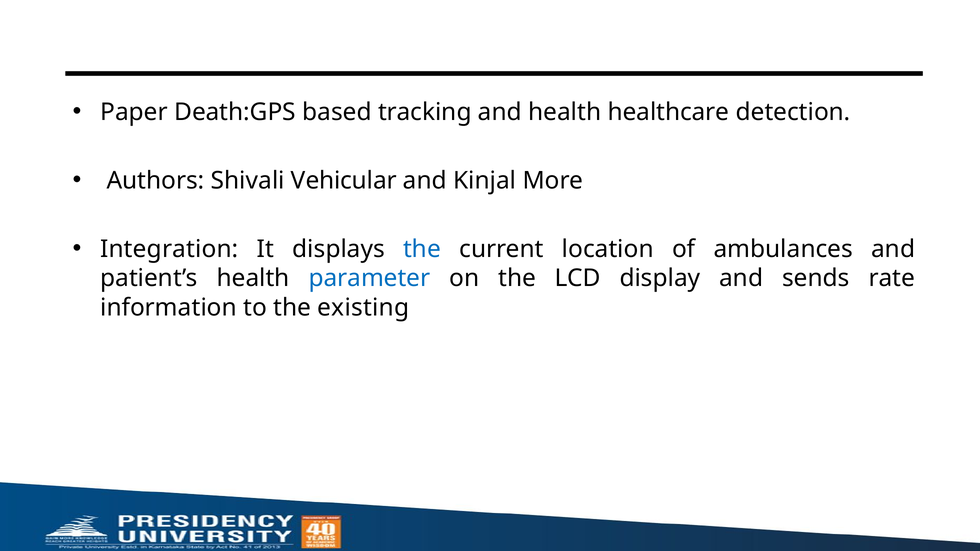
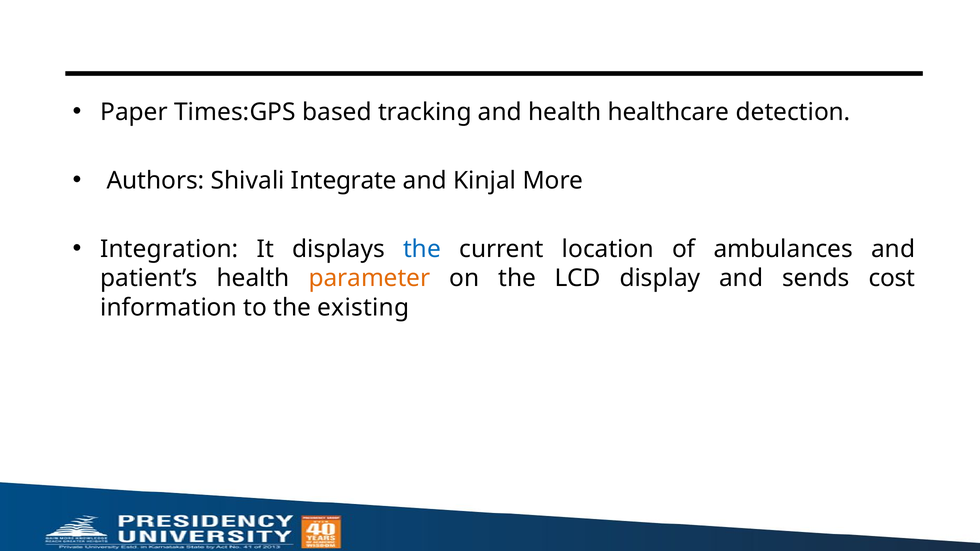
Death:GPS: Death:GPS -> Times:GPS
Vehicular: Vehicular -> Integrate
parameter colour: blue -> orange
rate: rate -> cost
